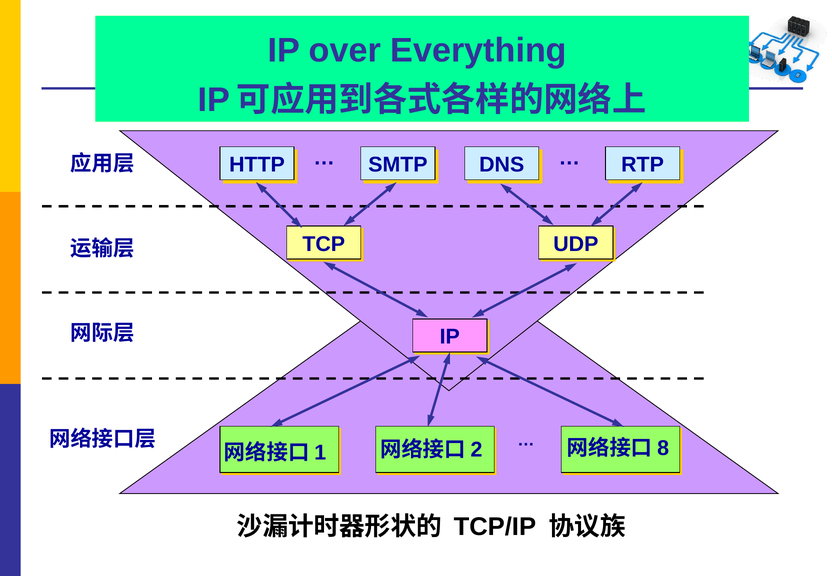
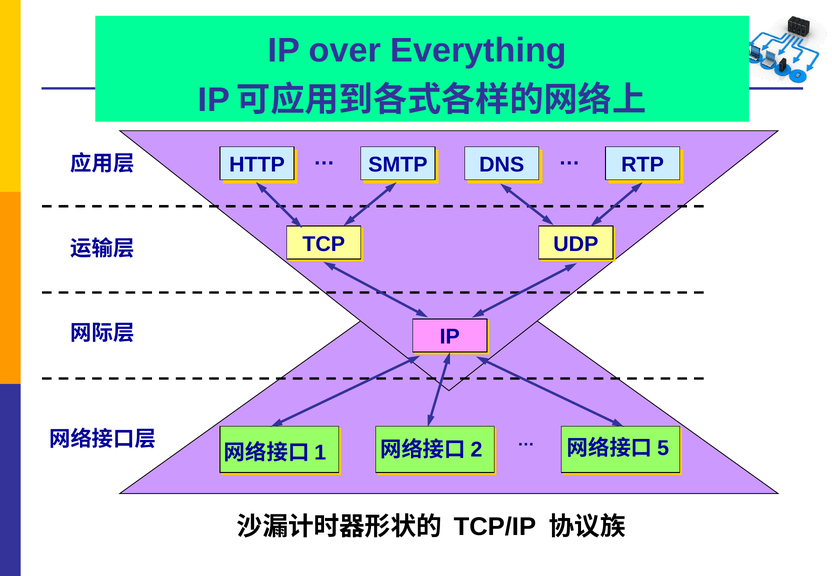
8: 8 -> 5
